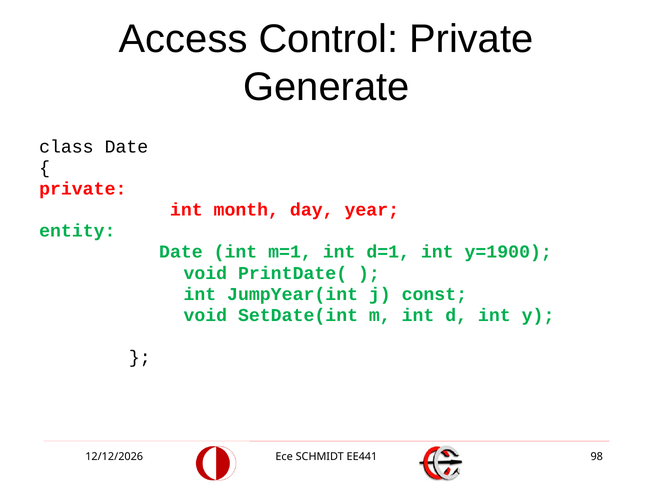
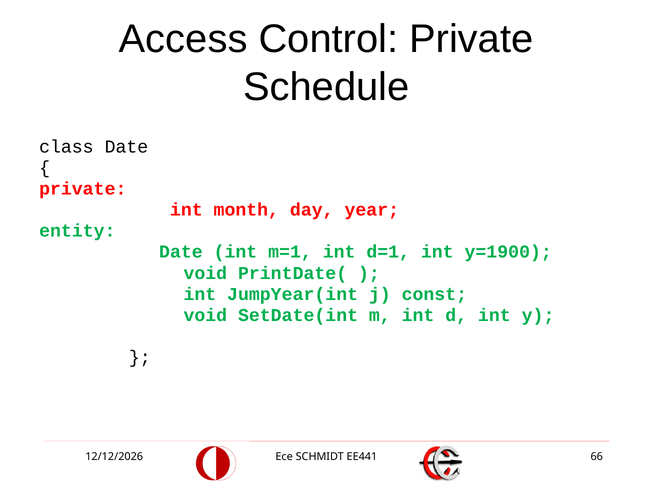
Generate: Generate -> Schedule
98: 98 -> 66
